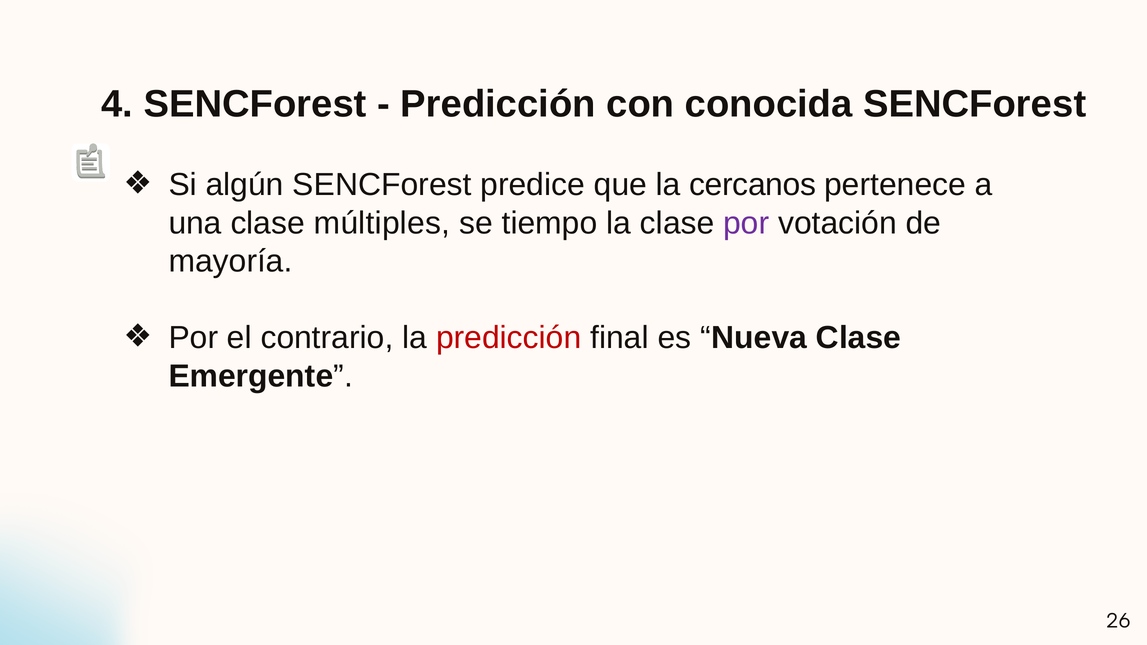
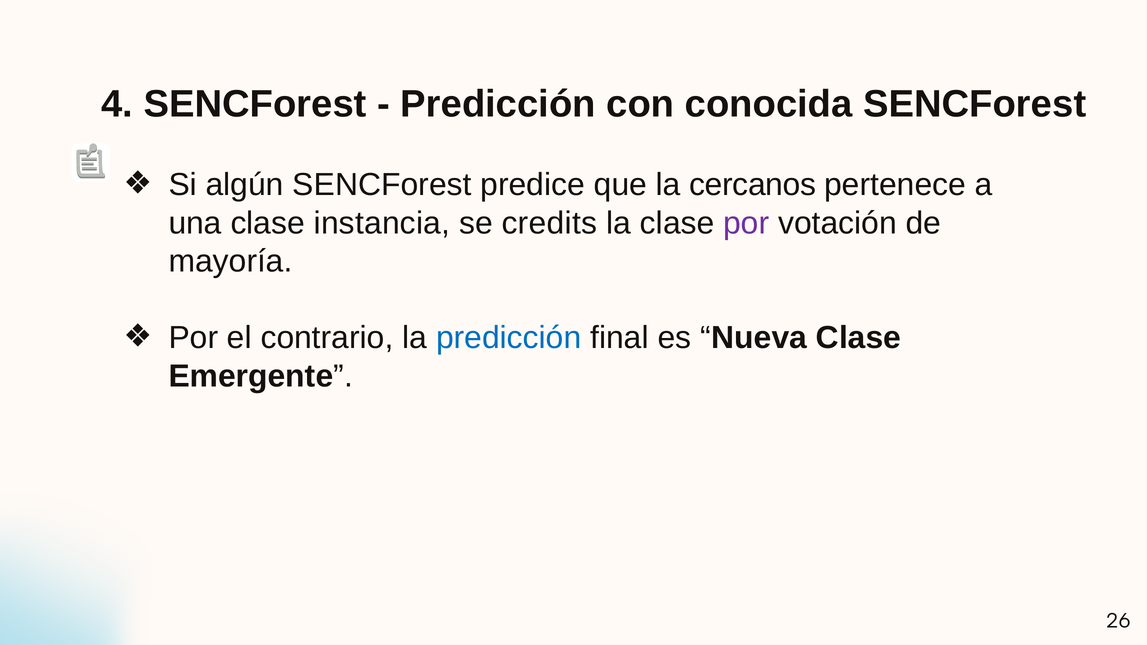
múltiples: múltiples -> instancia
tiempo: tiempo -> credits
predicción at (509, 338) colour: red -> blue
